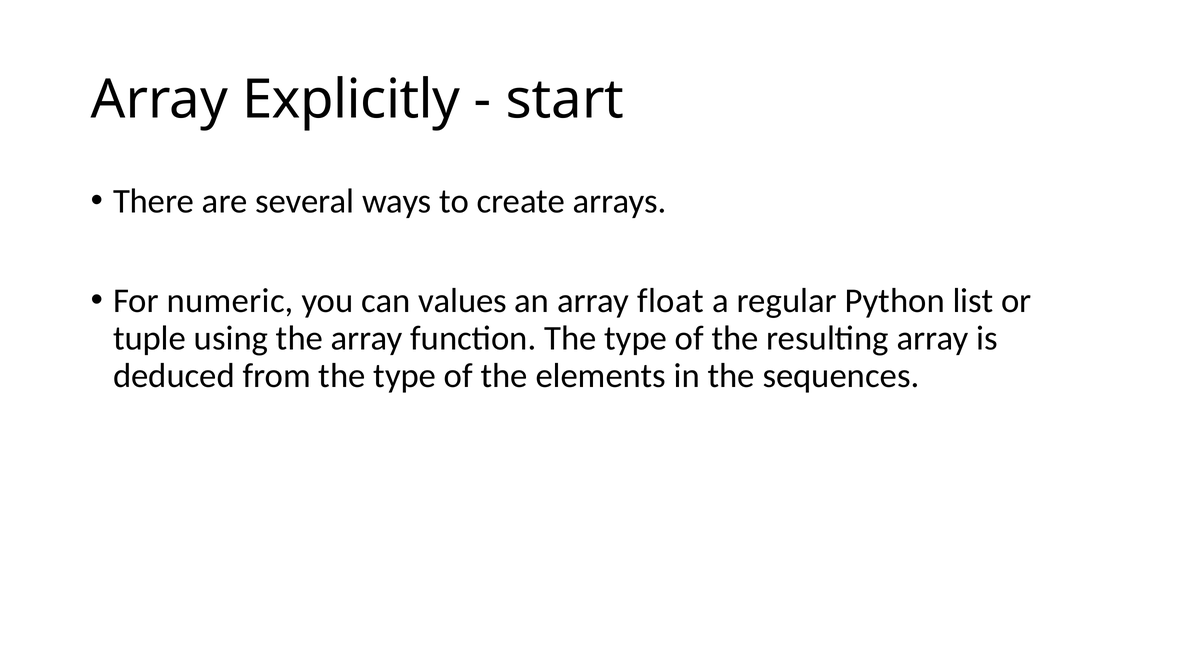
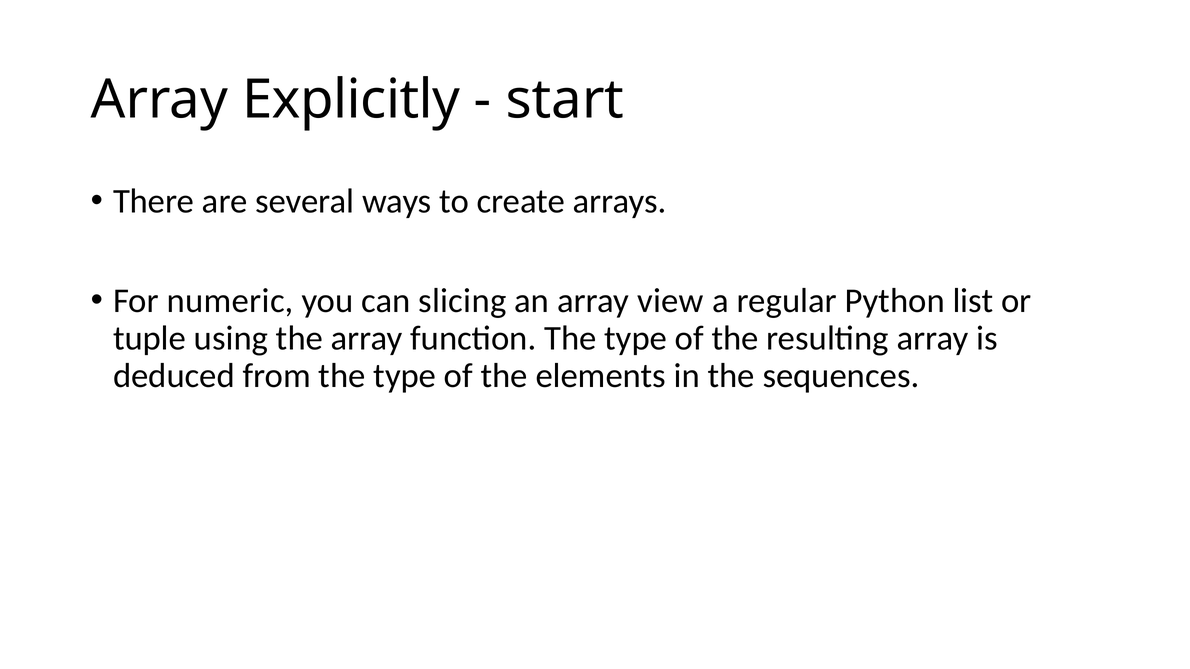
values: values -> slicing
float: float -> view
